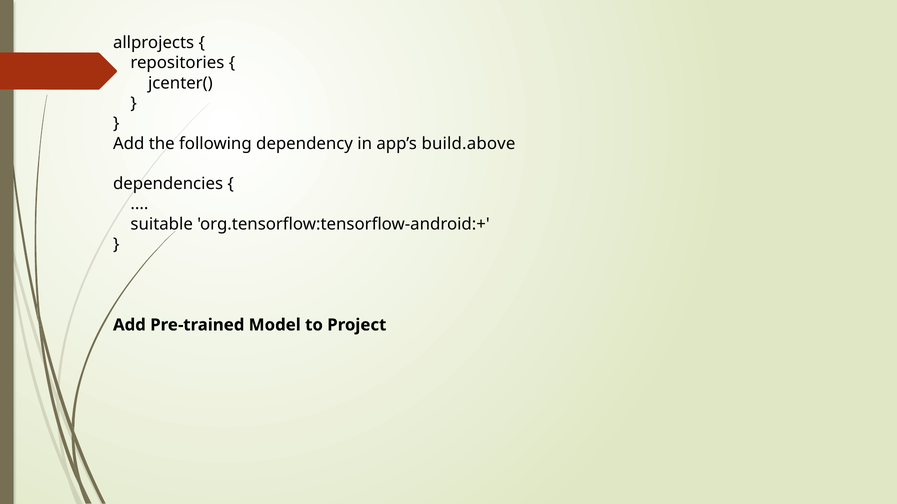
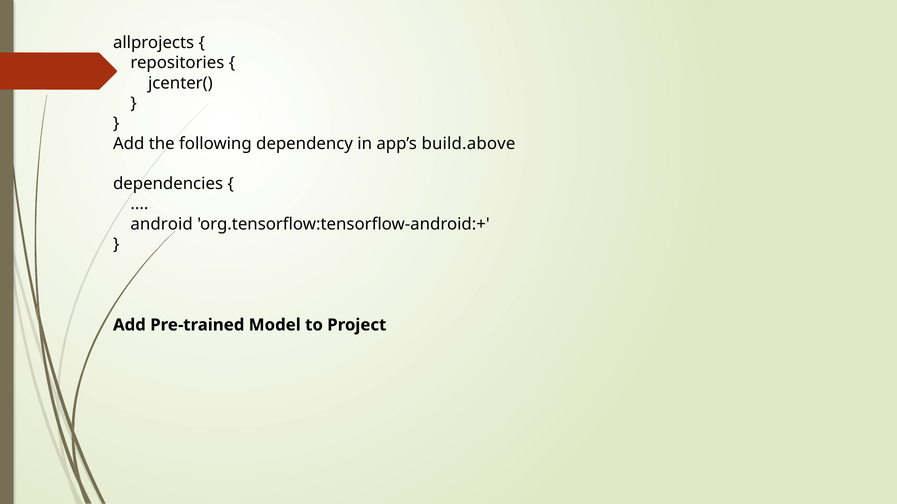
suitable: suitable -> android
